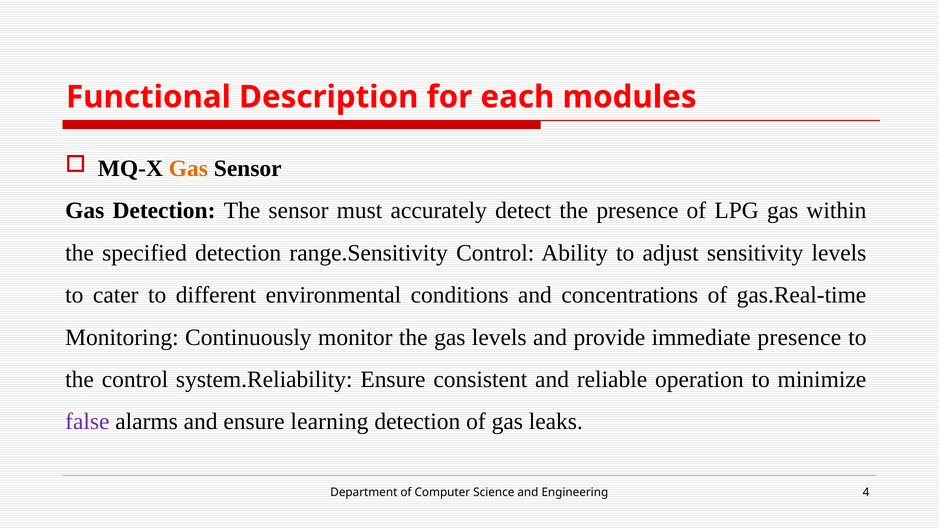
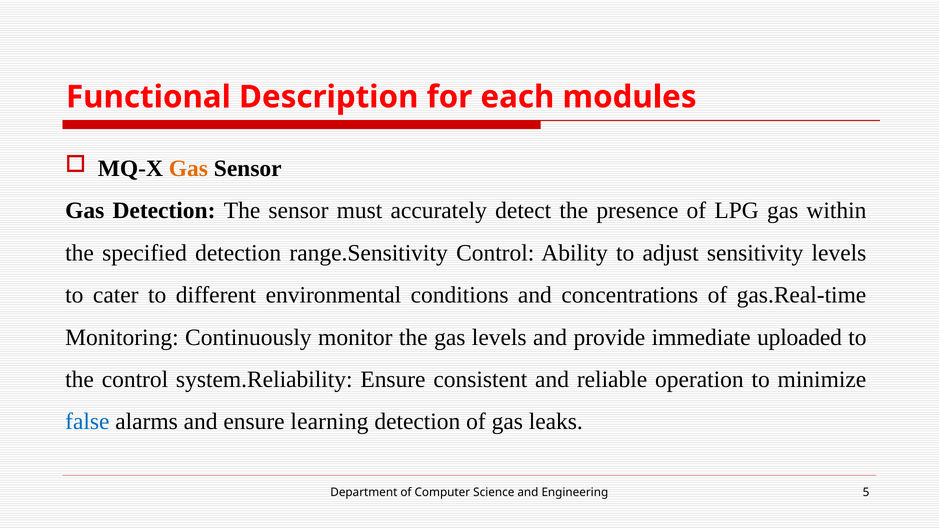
immediate presence: presence -> uploaded
false colour: purple -> blue
4: 4 -> 5
